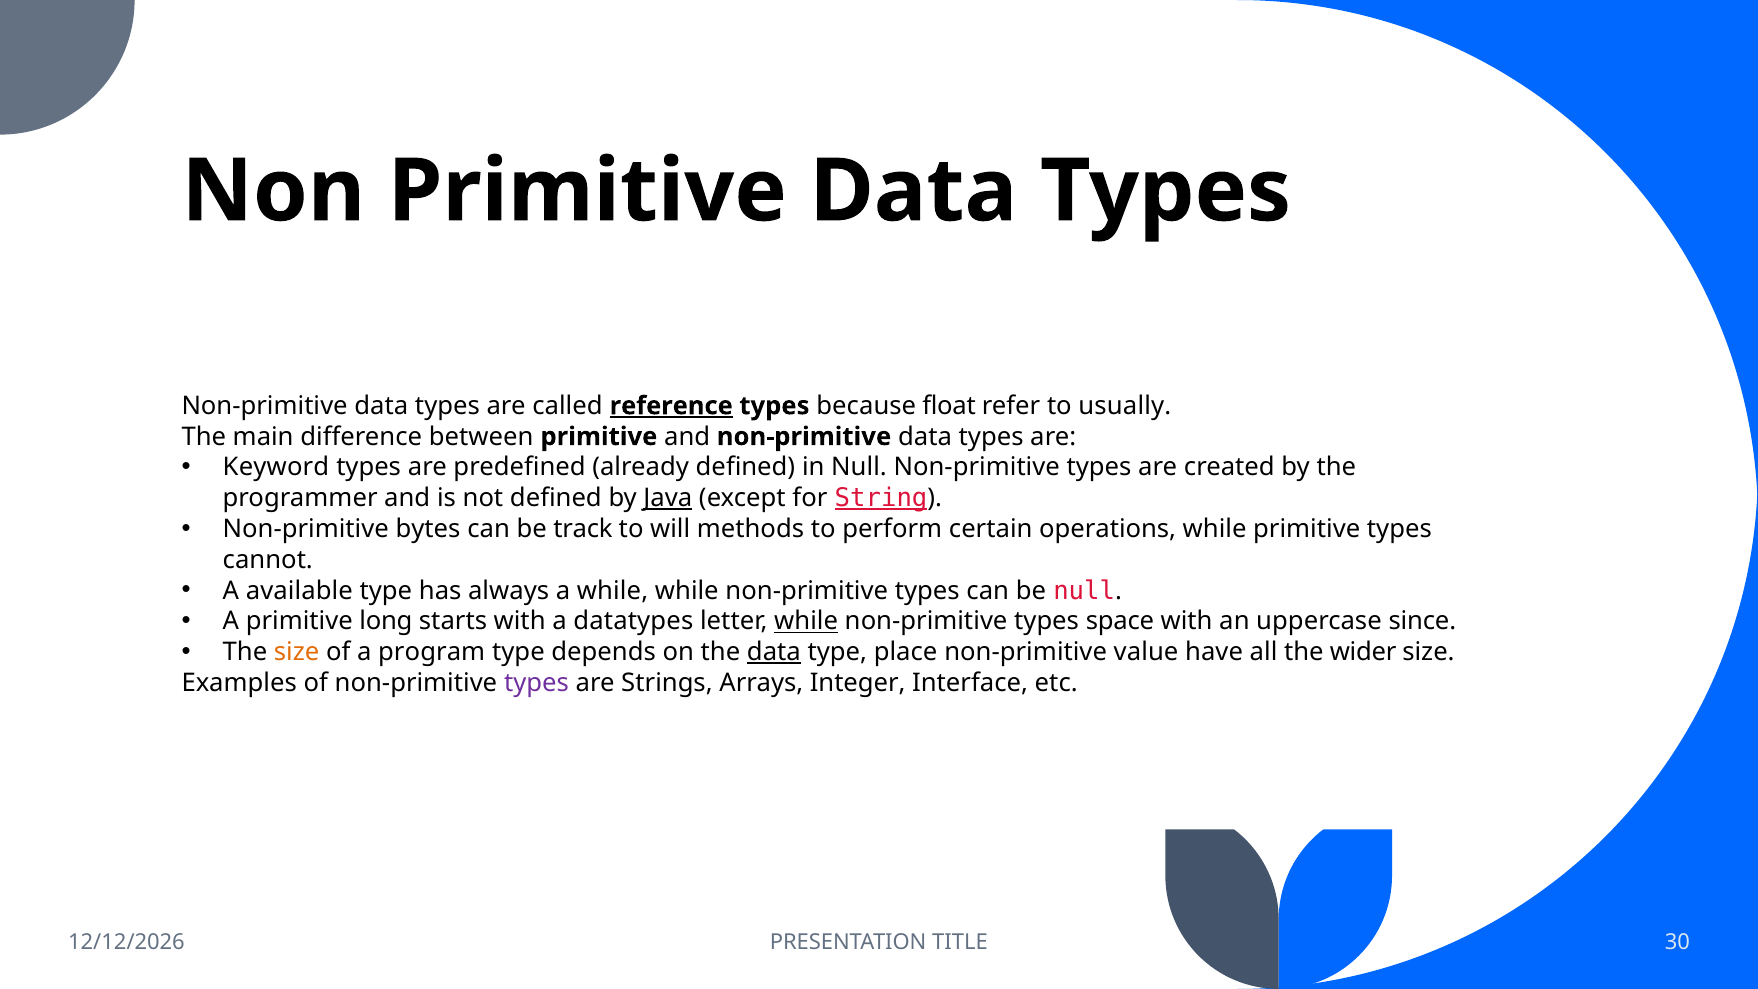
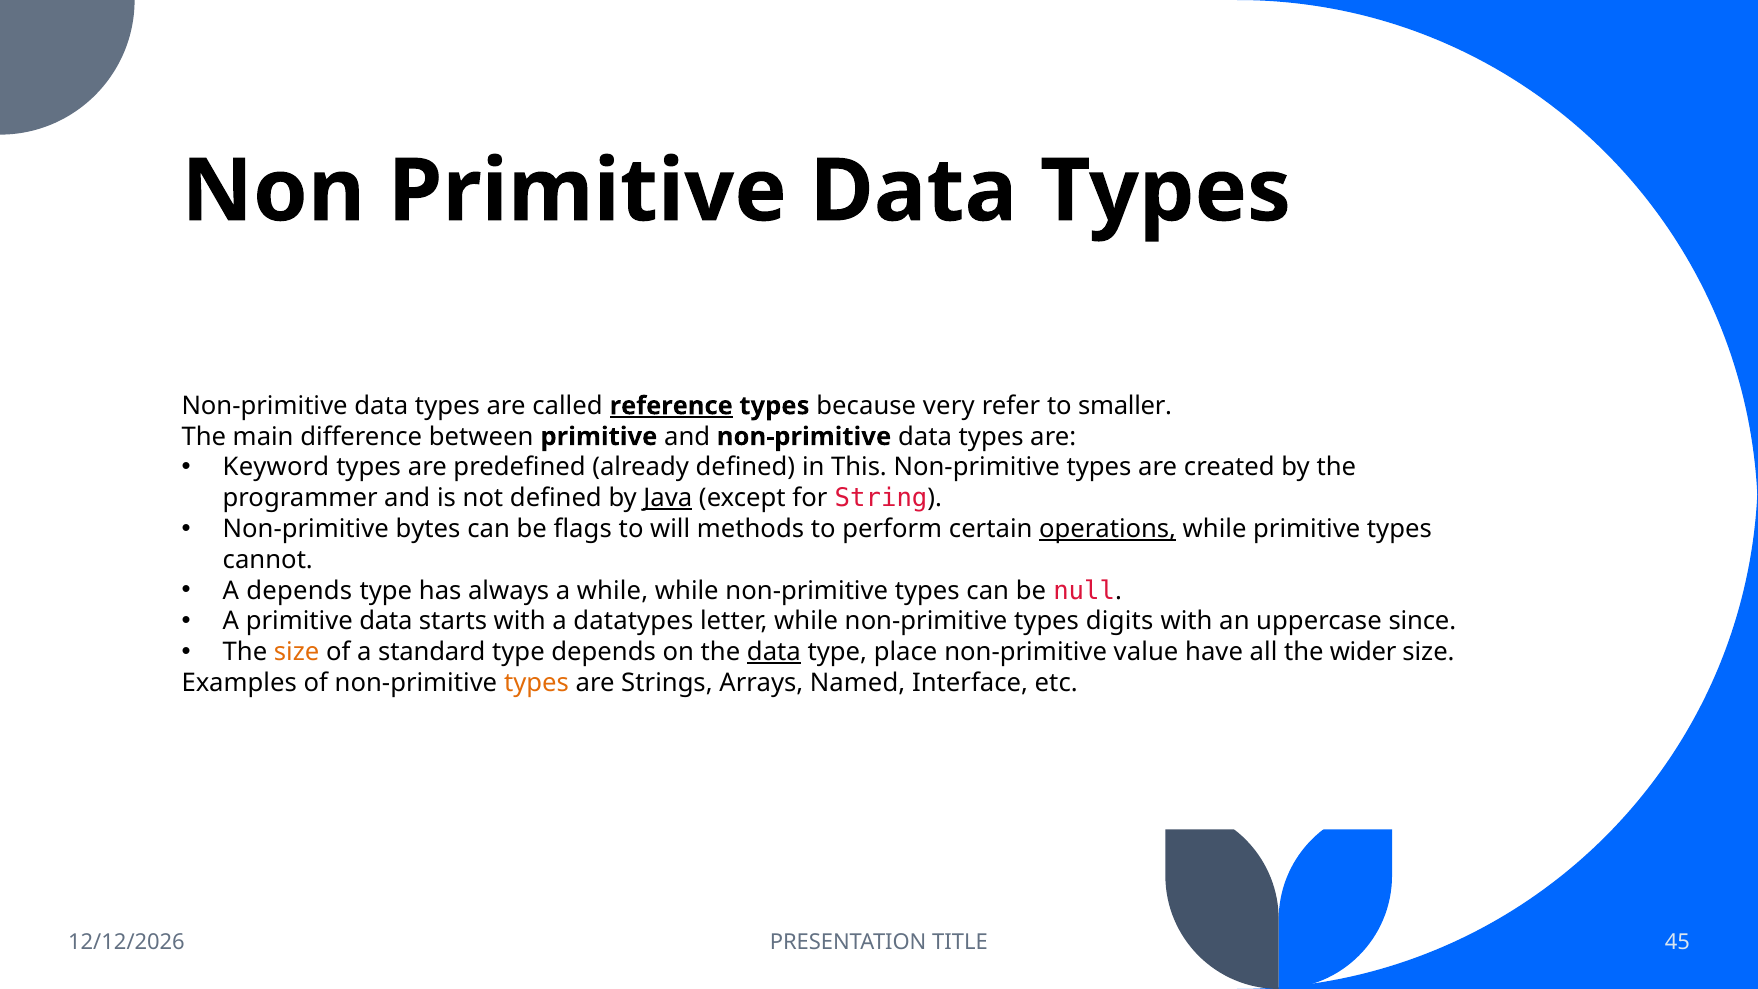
float: float -> very
usually: usually -> smaller
in Null: Null -> This
String underline: present -> none
track: track -> flags
operations underline: none -> present
A available: available -> depends
A primitive long: long -> data
while at (806, 621) underline: present -> none
space: space -> digits
program: program -> standard
types at (536, 683) colour: purple -> orange
Integer: Integer -> Named
30: 30 -> 45
